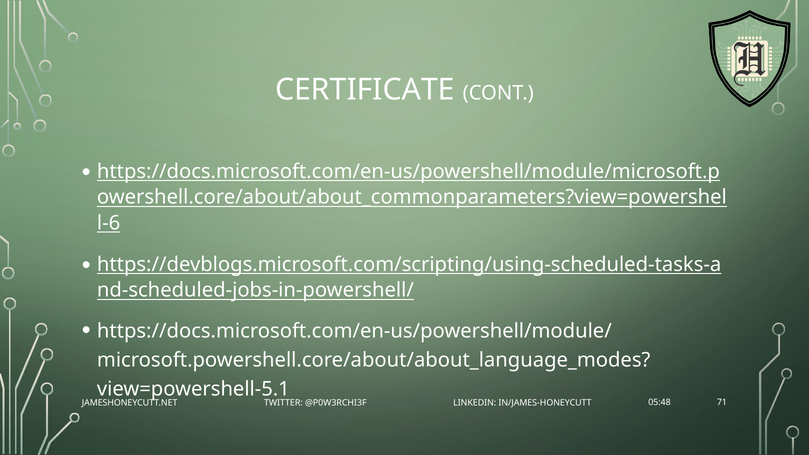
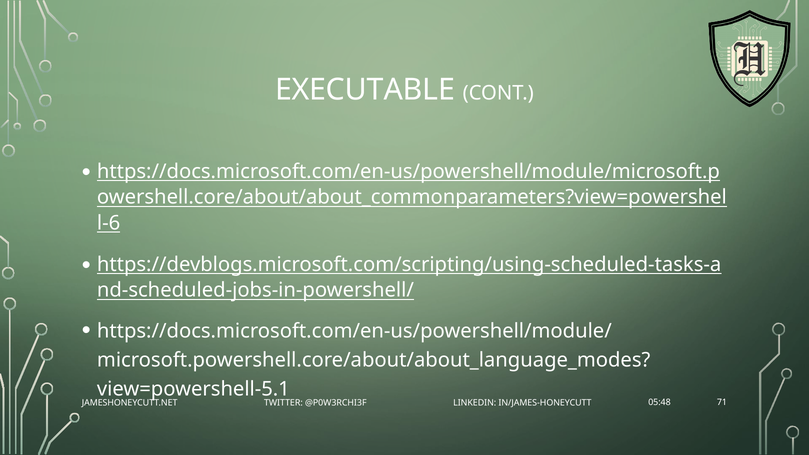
CERTIFICATE: CERTIFICATE -> EXECUTABLE
